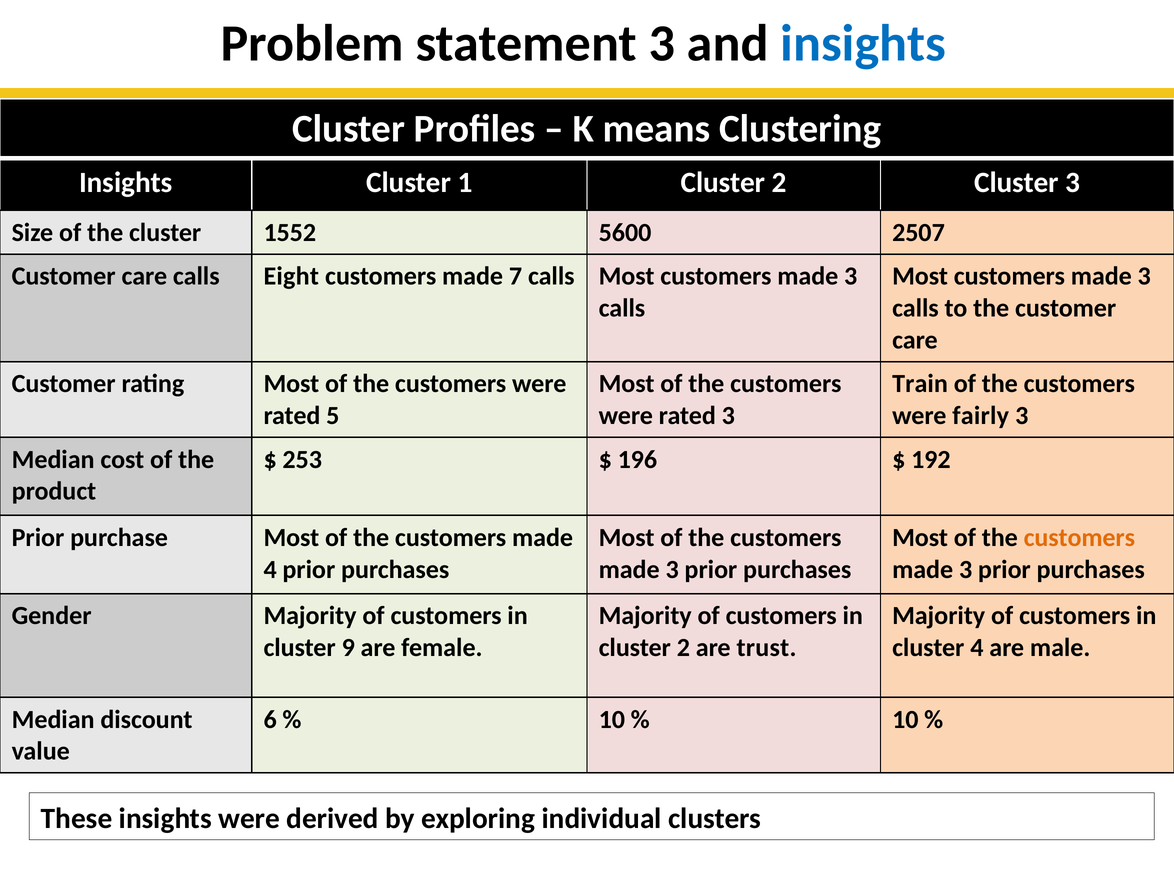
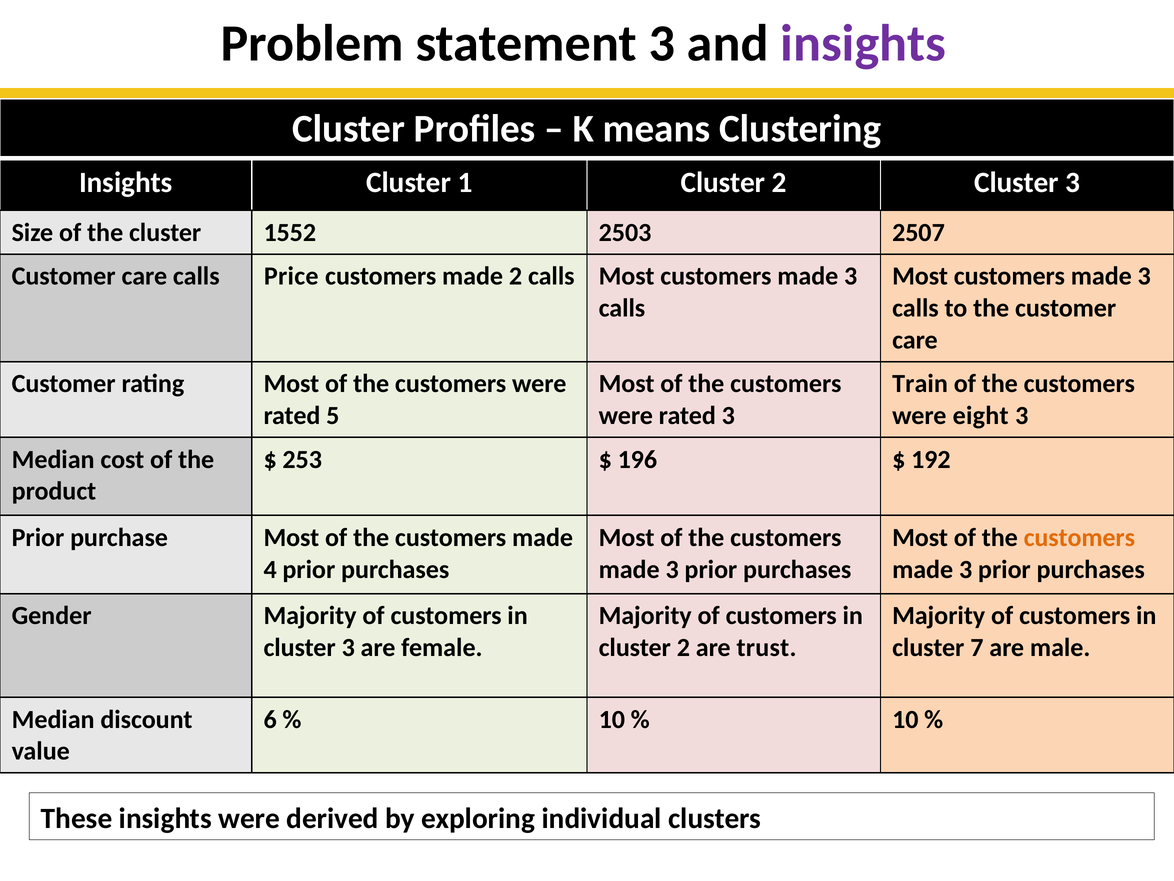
insights at (863, 43) colour: blue -> purple
5600: 5600 -> 2503
Eight: Eight -> Price
made 7: 7 -> 2
fairly: fairly -> eight
9 at (348, 647): 9 -> 3
cluster 4: 4 -> 7
